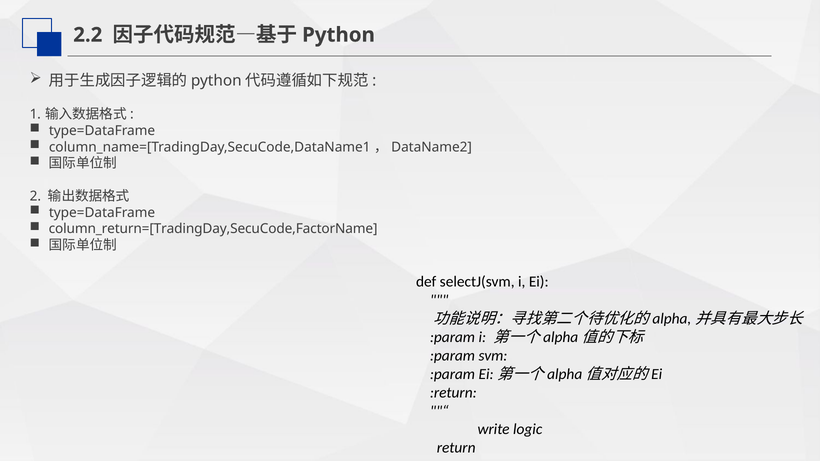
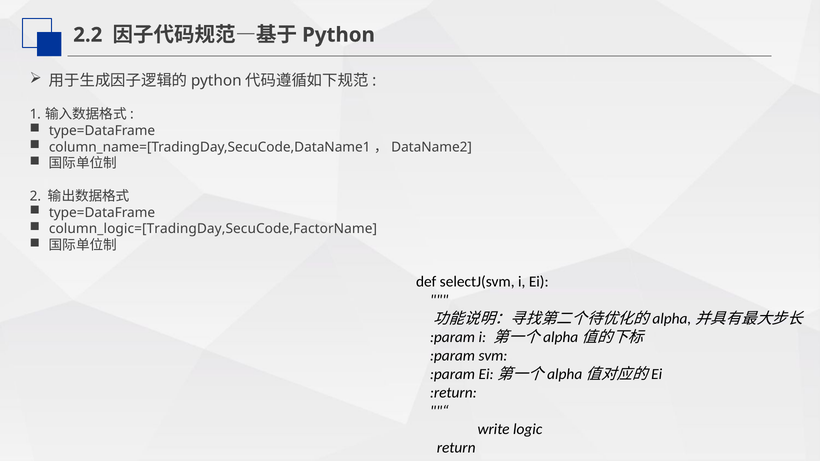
column_return=[TradingDay,SecuCode,FactorName: column_return=[TradingDay,SecuCode,FactorName -> column_logic=[TradingDay,SecuCode,FactorName
